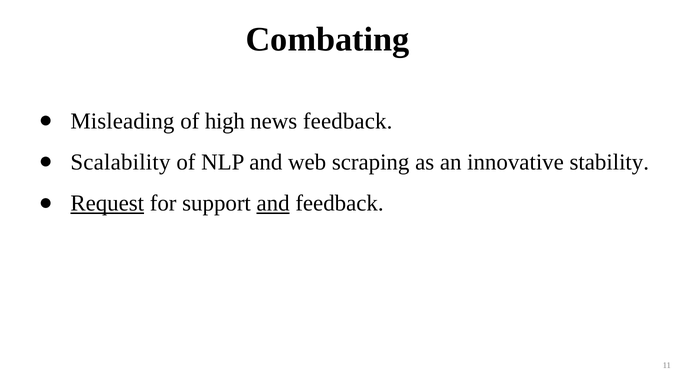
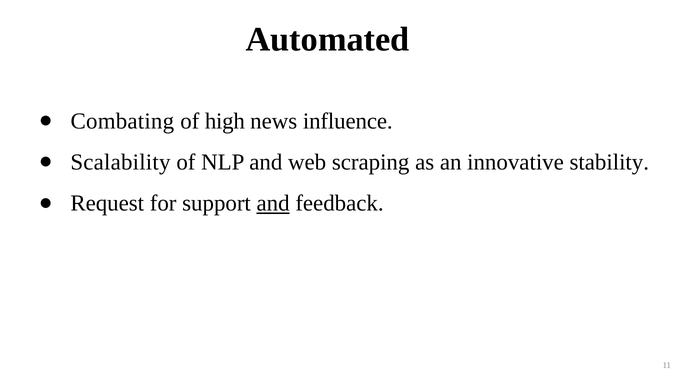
Combating: Combating -> Automated
Misleading: Misleading -> Combating
news feedback: feedback -> influence
Request underline: present -> none
